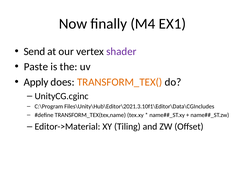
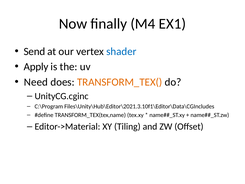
shader colour: purple -> blue
Paste: Paste -> Apply
Apply: Apply -> Need
